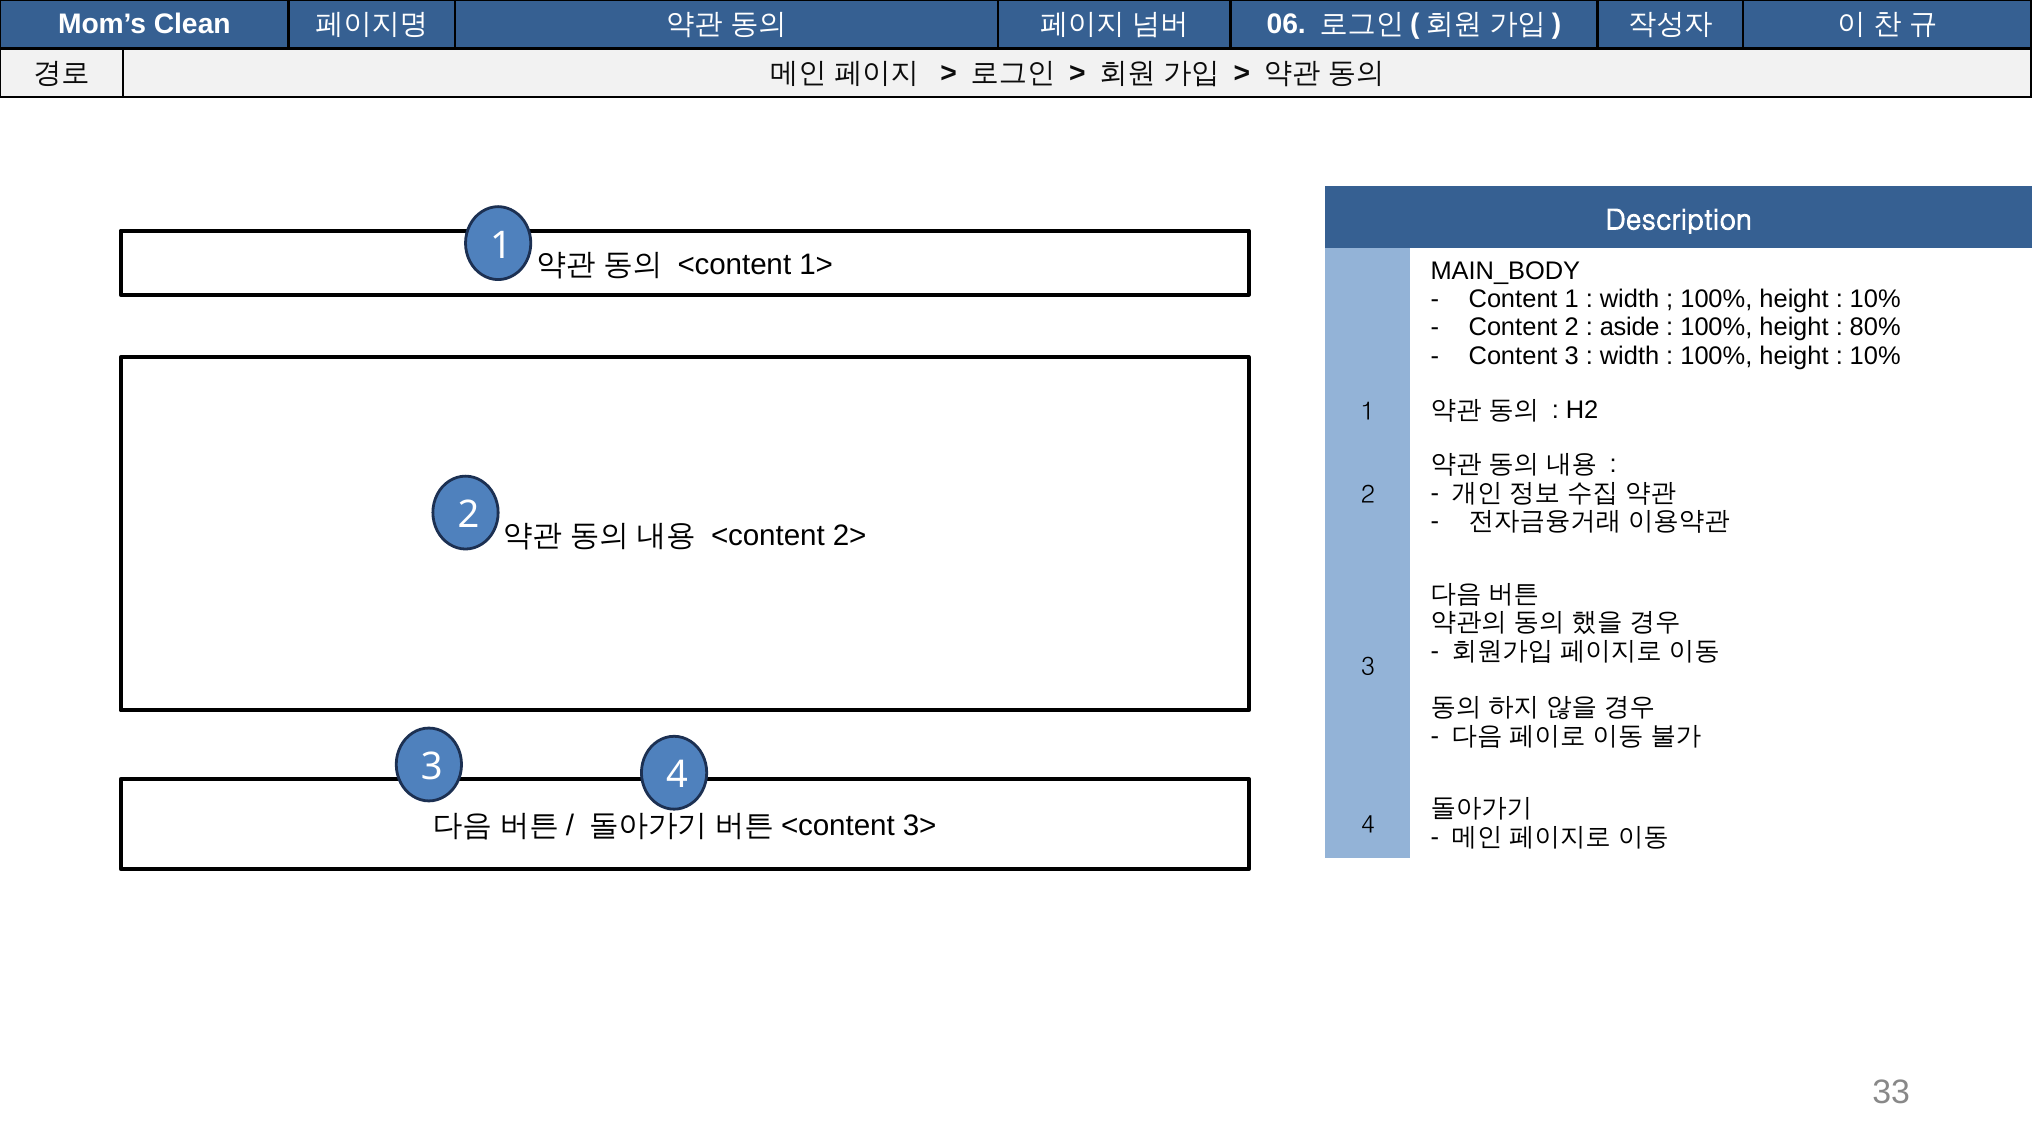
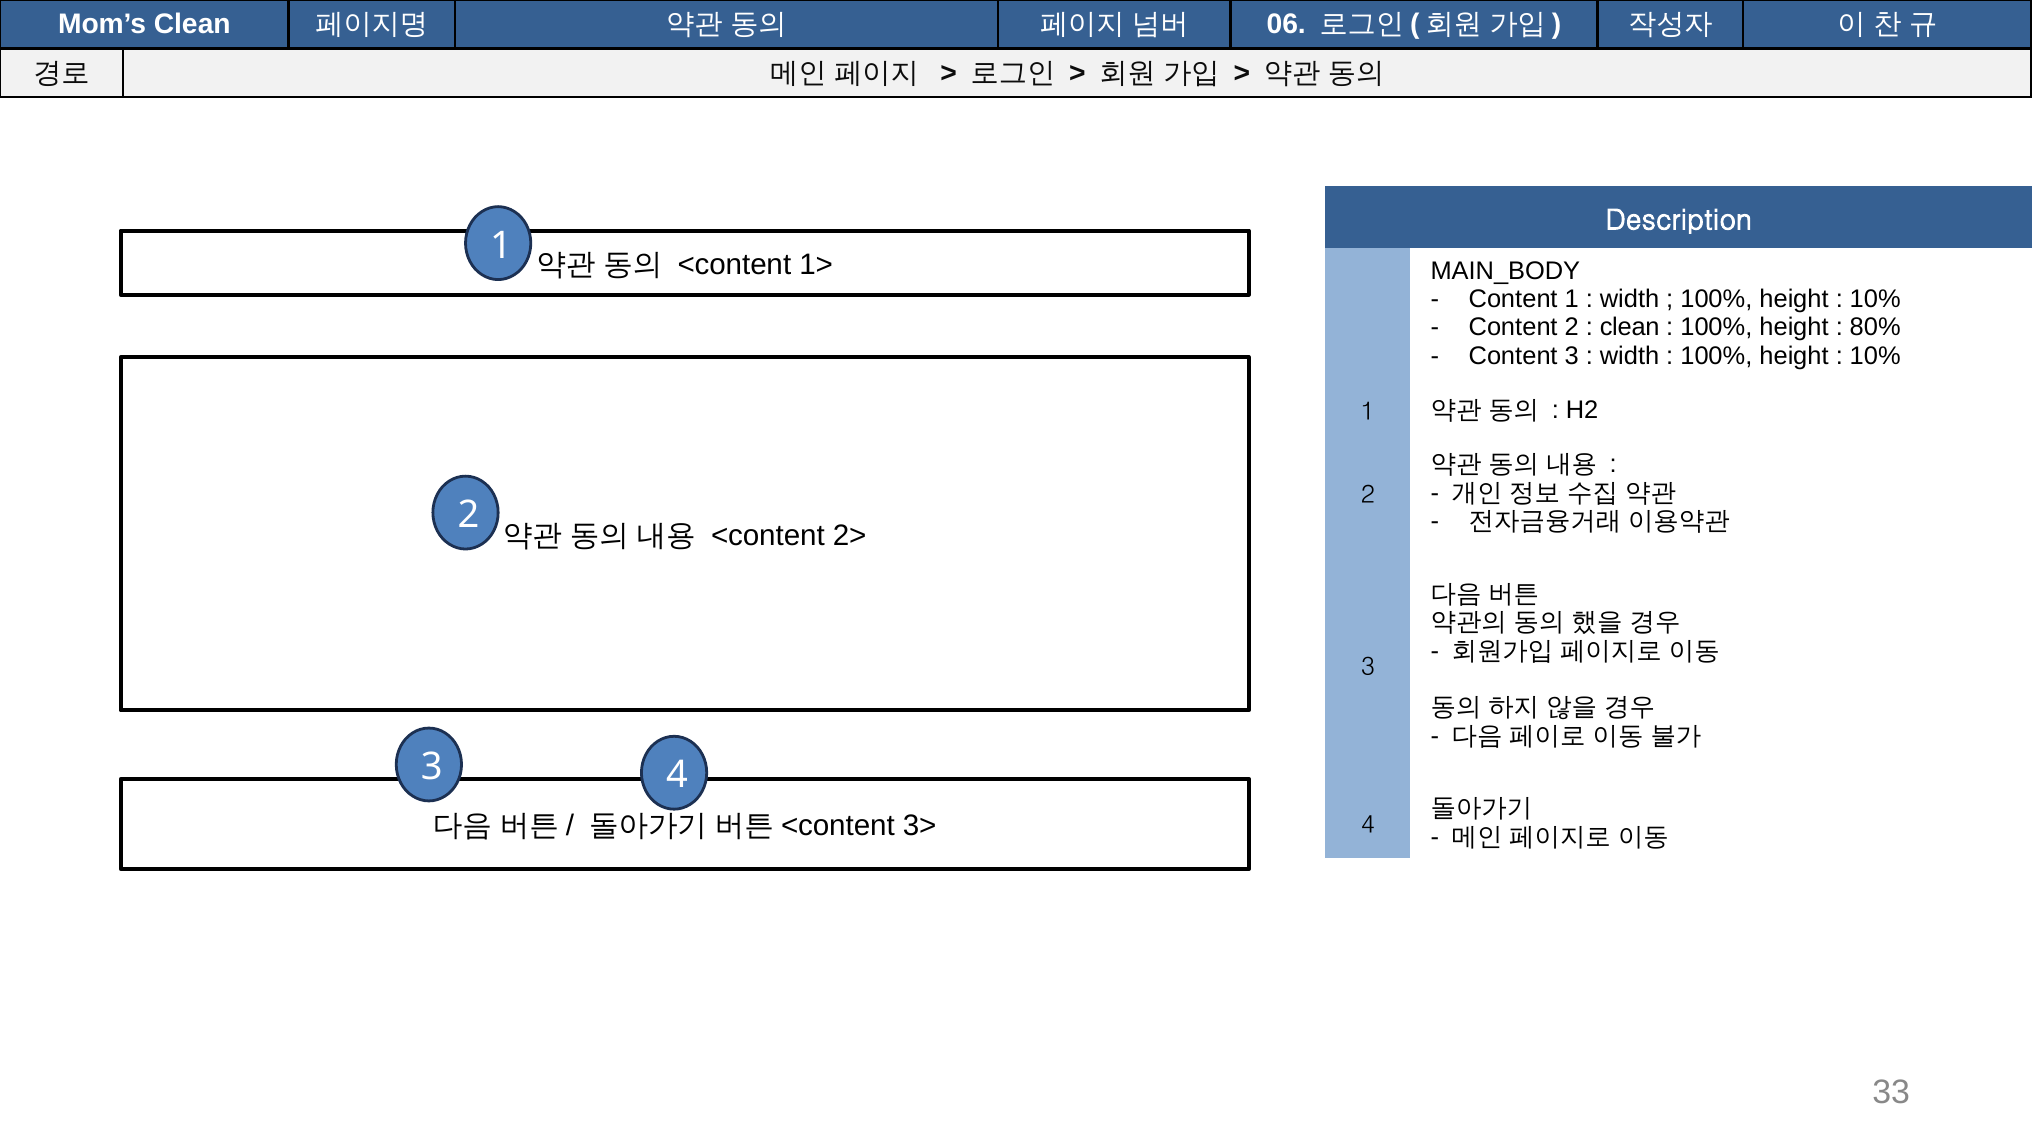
aside at (1630, 328): aside -> clean
